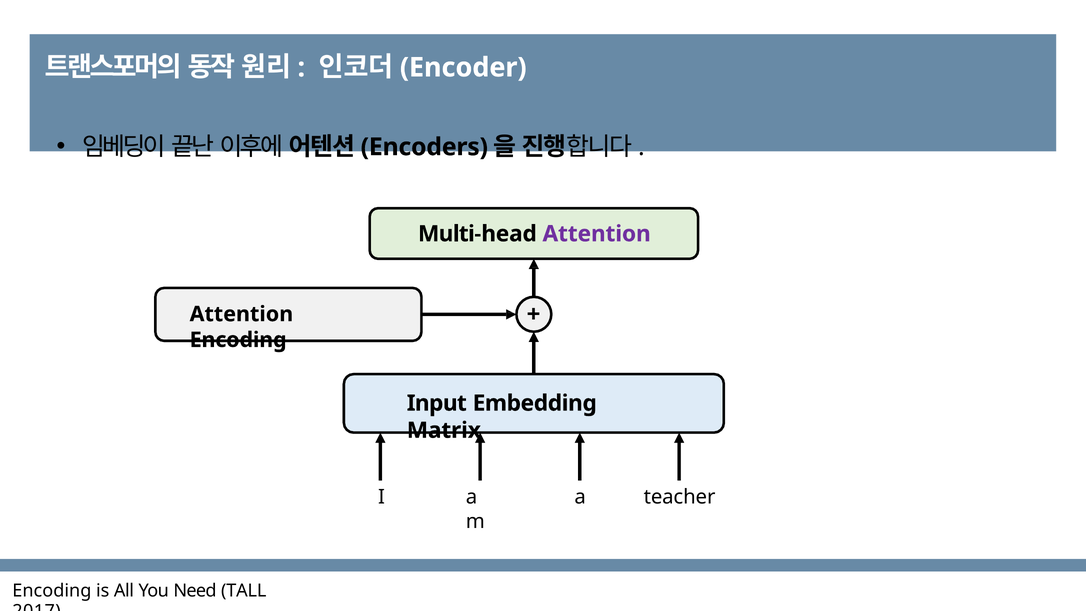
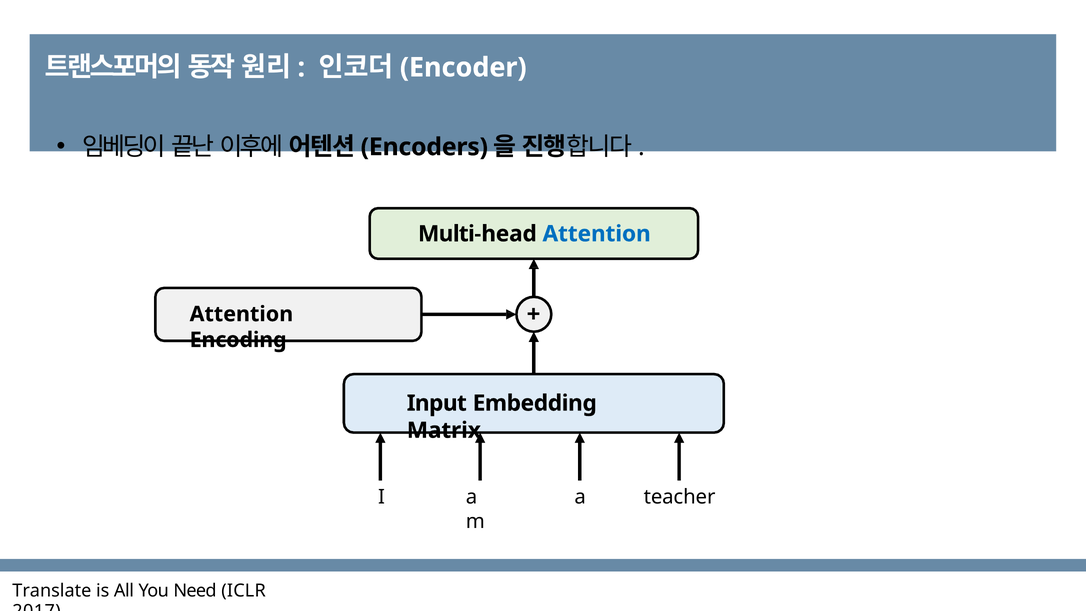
Attention at (597, 234) colour: purple -> blue
Encoding at (52, 591): Encoding -> Translate
TALL: TALL -> ICLR
